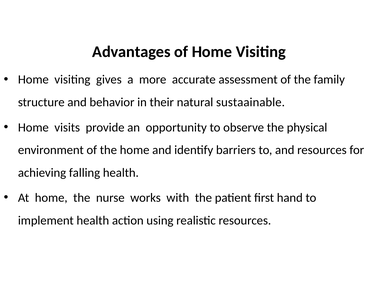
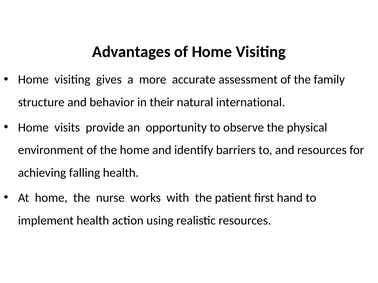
sustaainable: sustaainable -> international
